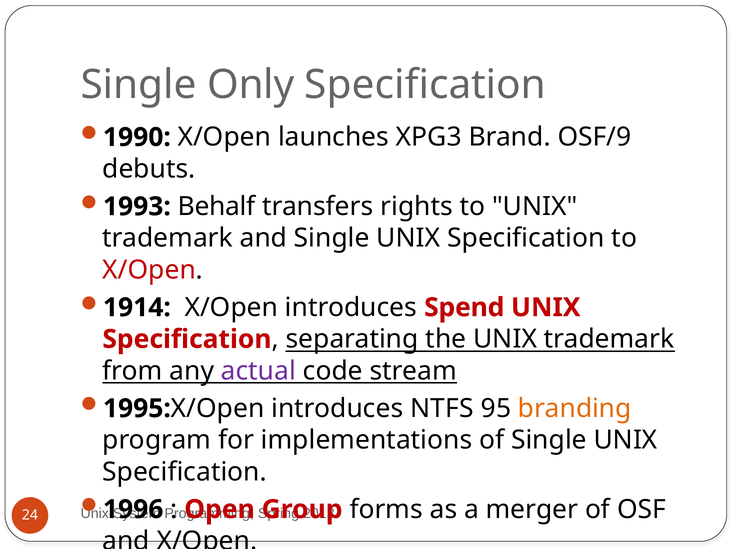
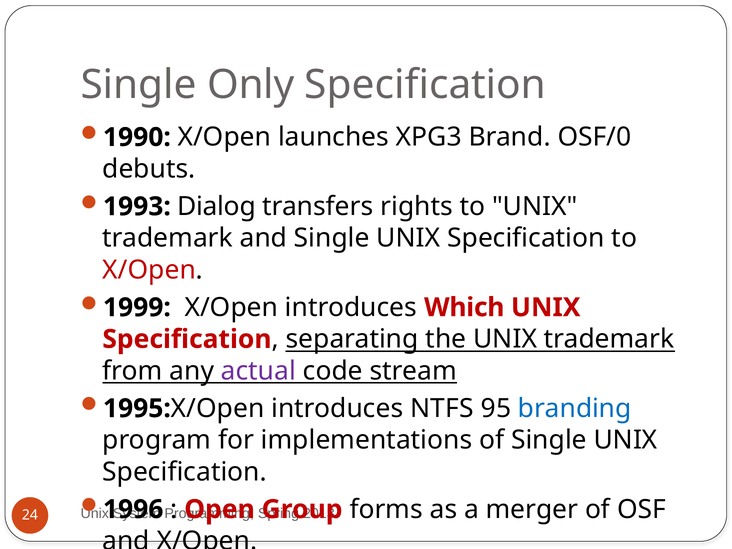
OSF/9: OSF/9 -> OSF/0
Behalf: Behalf -> Dialog
1914: 1914 -> 1999
Spend: Spend -> Which
branding colour: orange -> blue
